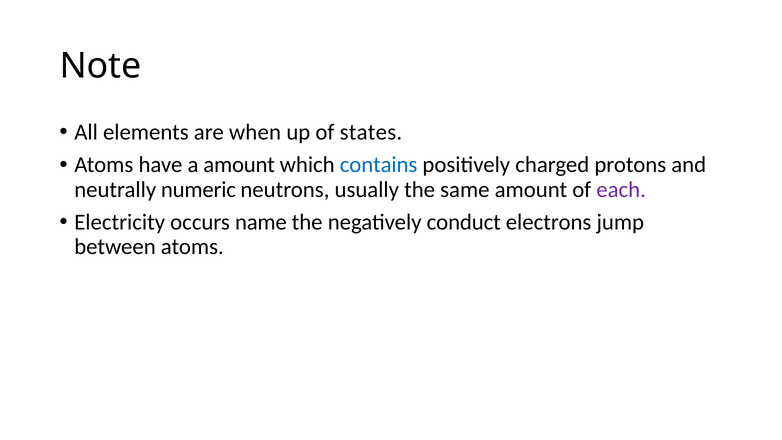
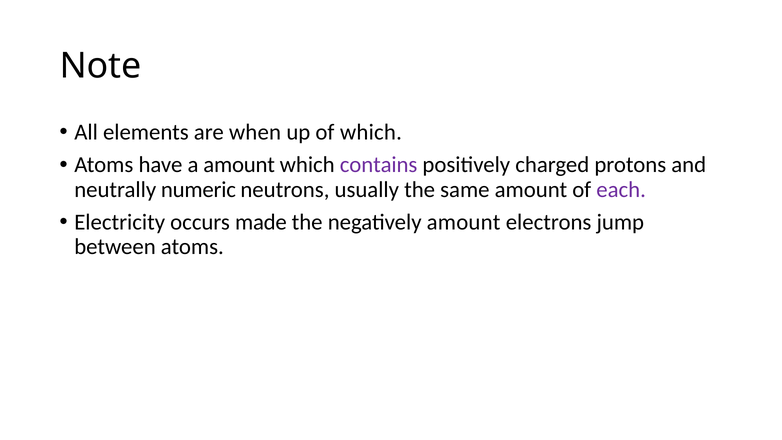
of states: states -> which
contains colour: blue -> purple
name: name -> made
negatively conduct: conduct -> amount
